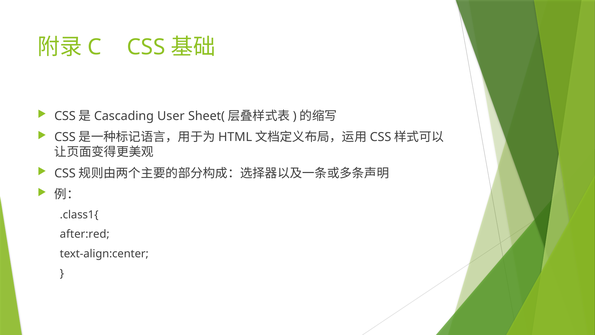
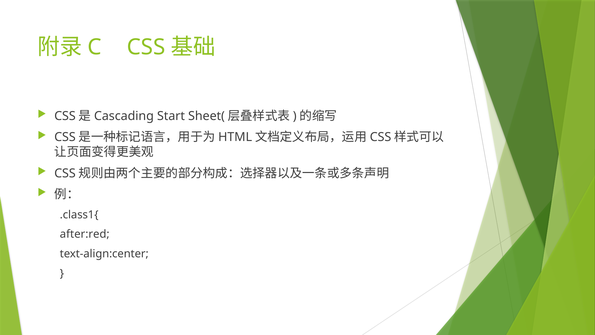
User: User -> Start
